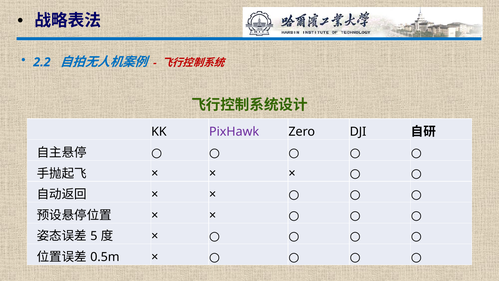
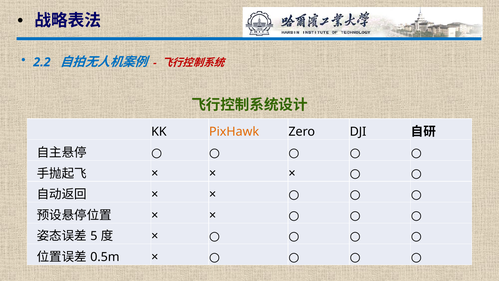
PixHawk colour: purple -> orange
